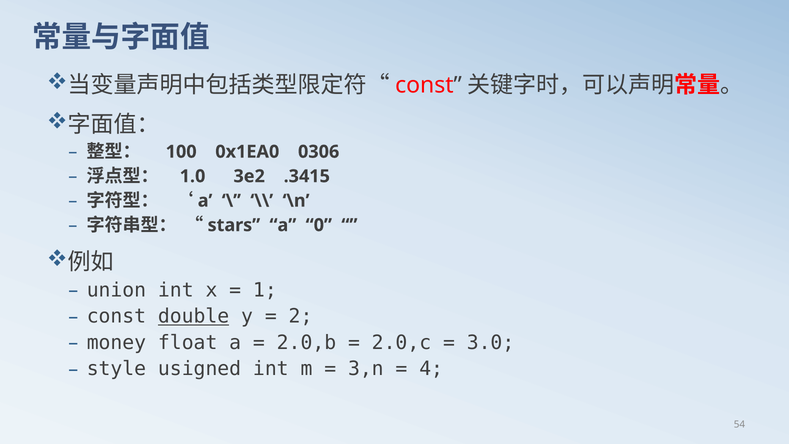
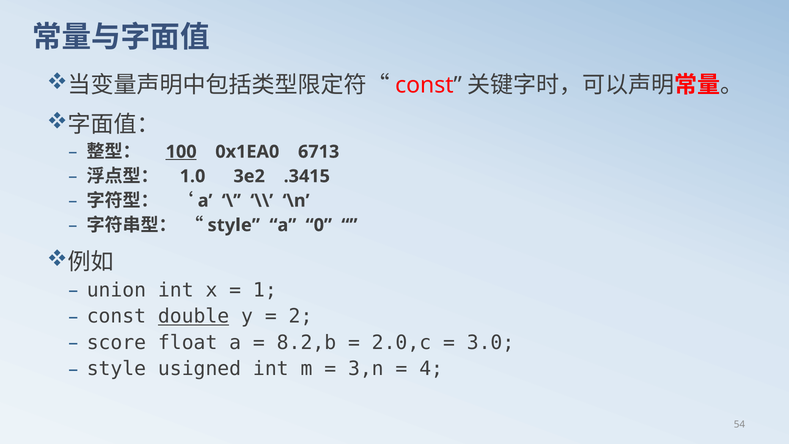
100 underline: none -> present
0306: 0306 -> 6713
stars at (234, 225): stars -> style
money: money -> score
2.0,b: 2.0,b -> 8.2,b
